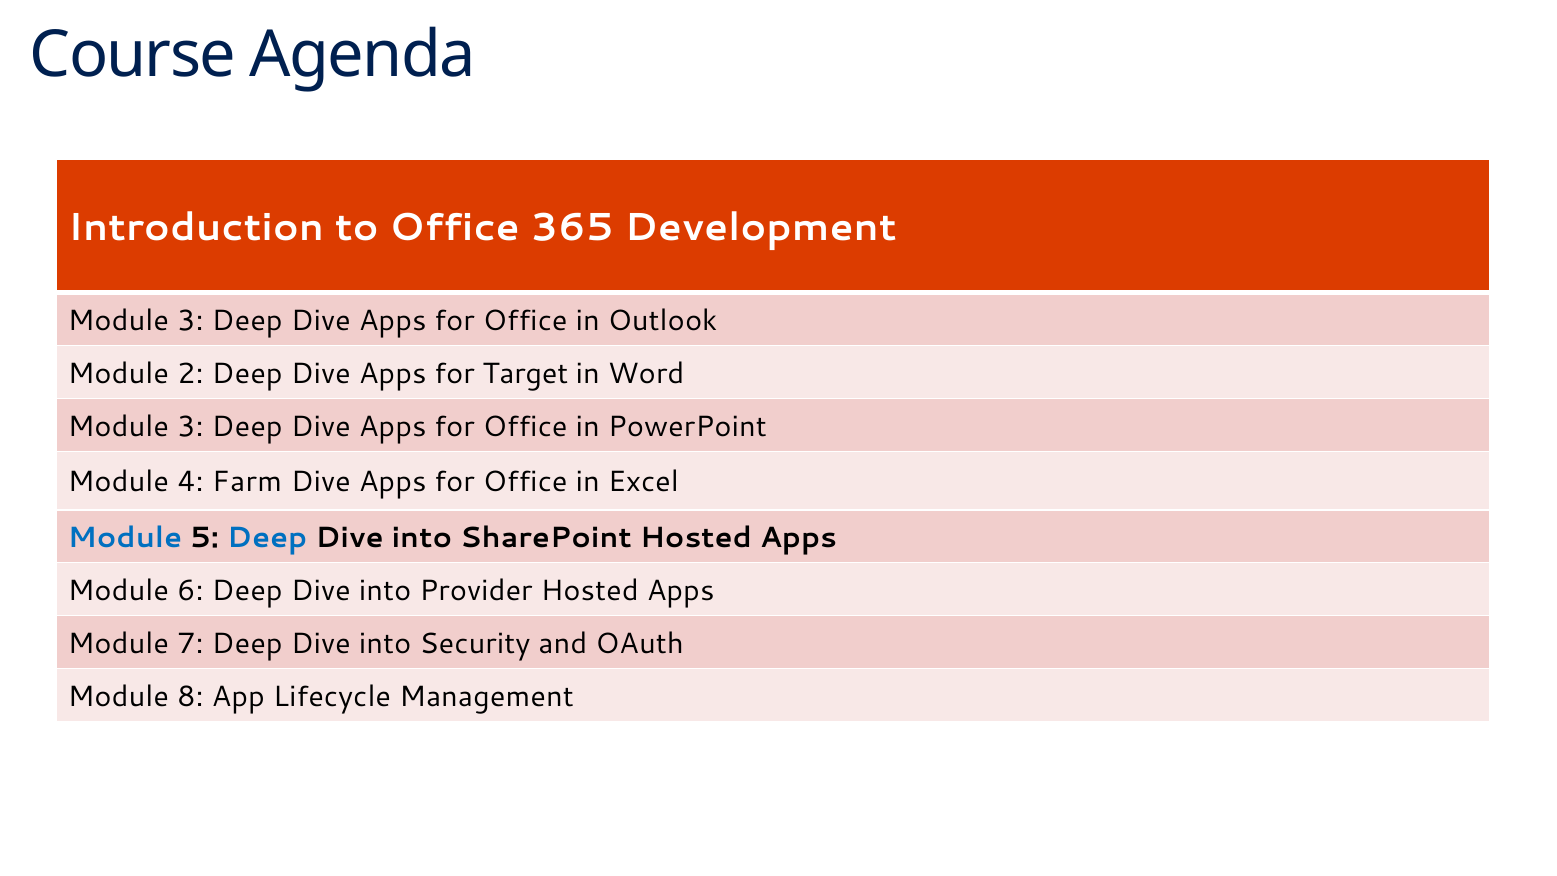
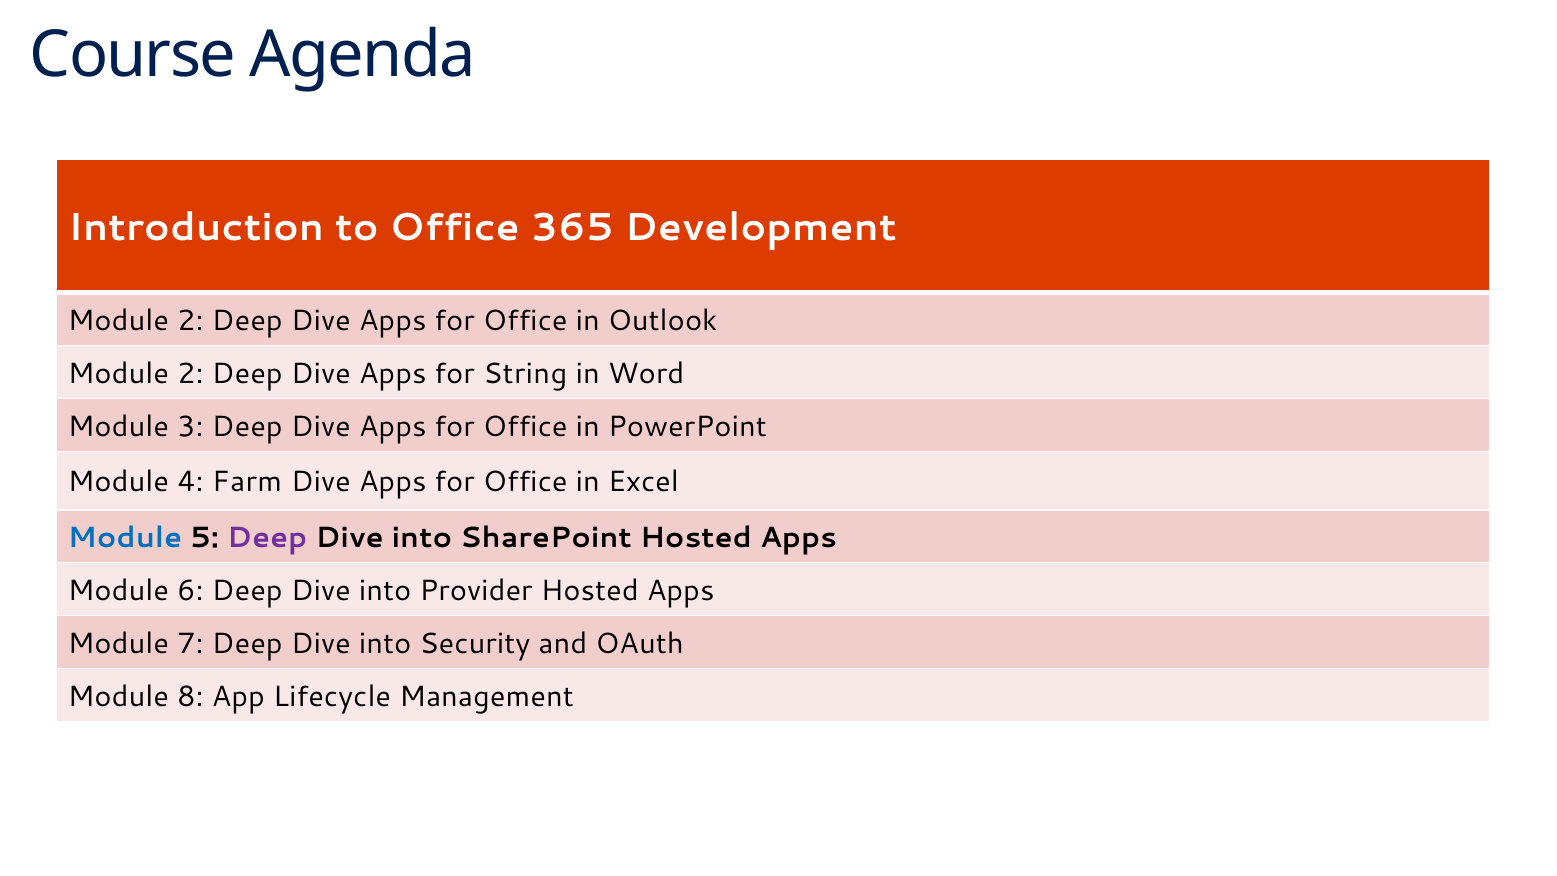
3 at (190, 321): 3 -> 2
Target: Target -> String
Deep at (267, 538) colour: blue -> purple
